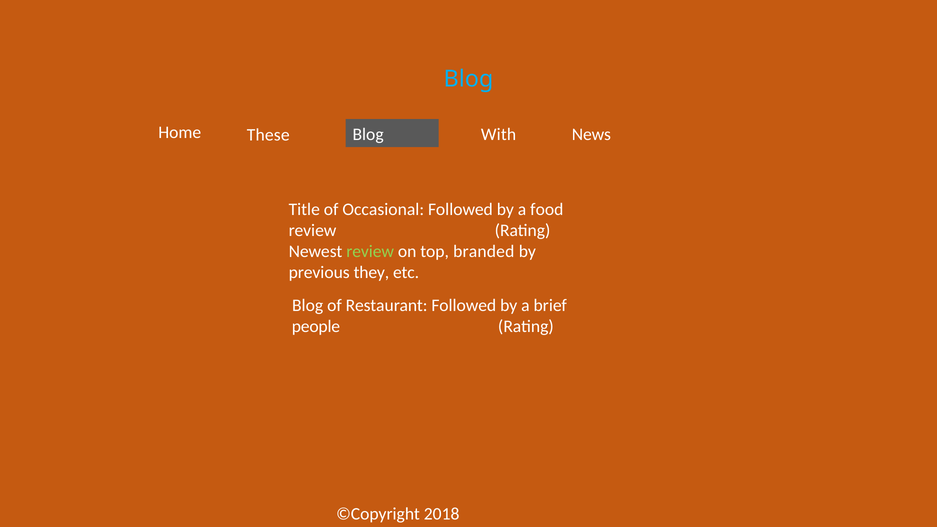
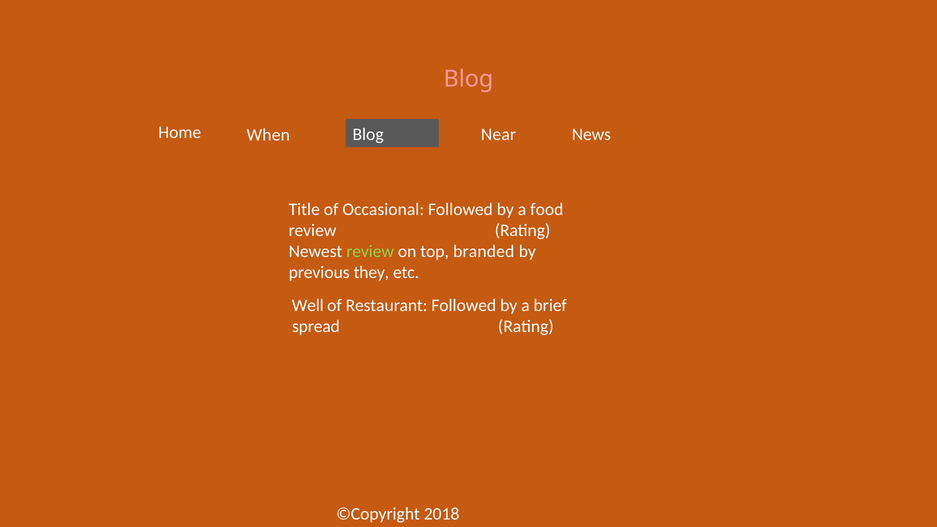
Blog at (468, 79) colour: light blue -> pink
With: With -> Near
These: These -> When
Blog at (308, 306): Blog -> Well
people: people -> spread
